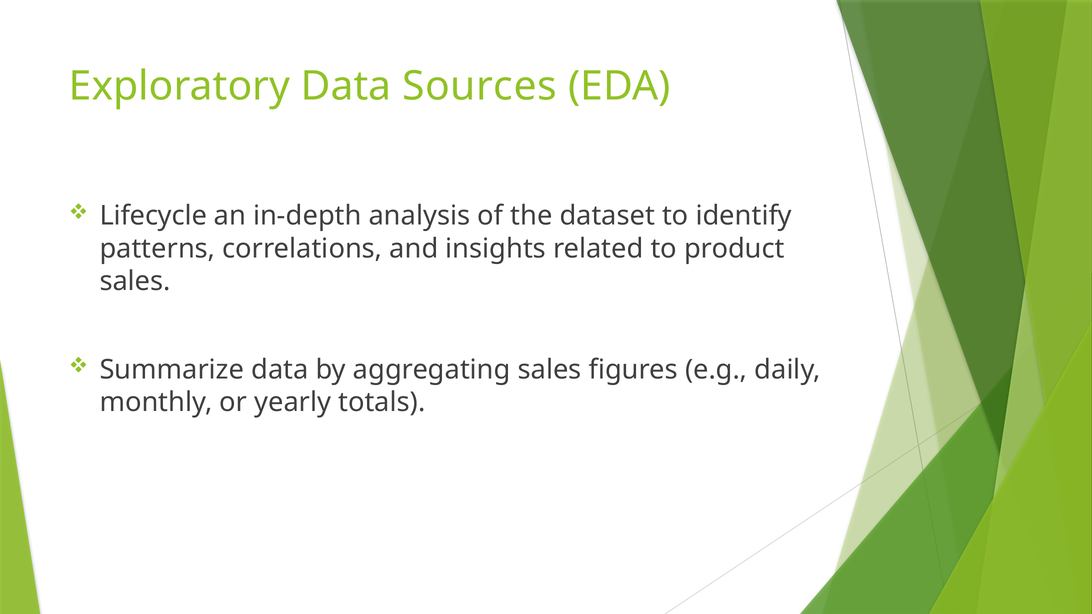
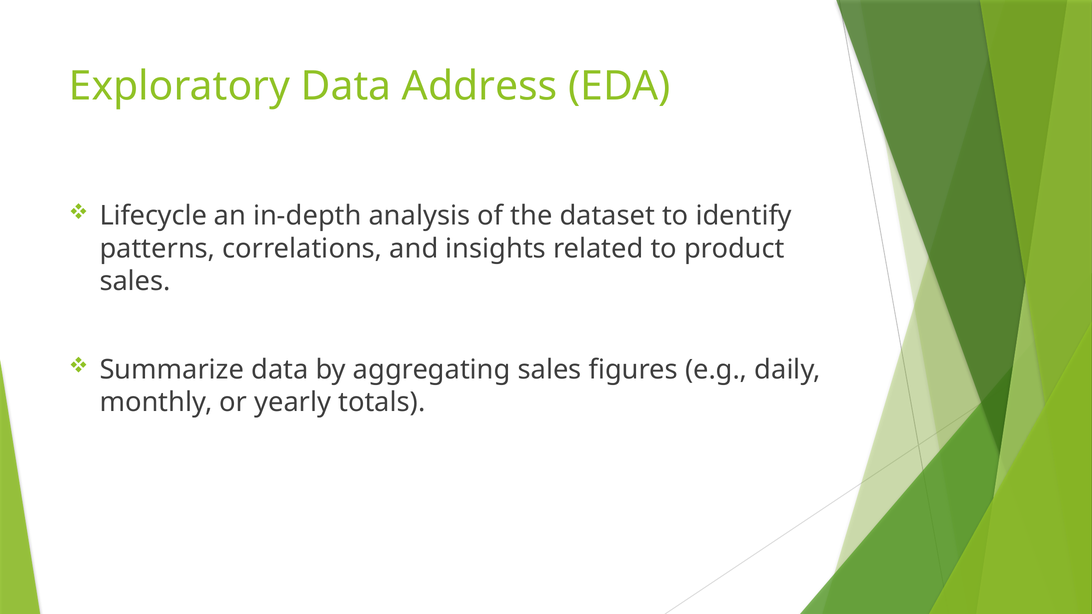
Sources: Sources -> Address
